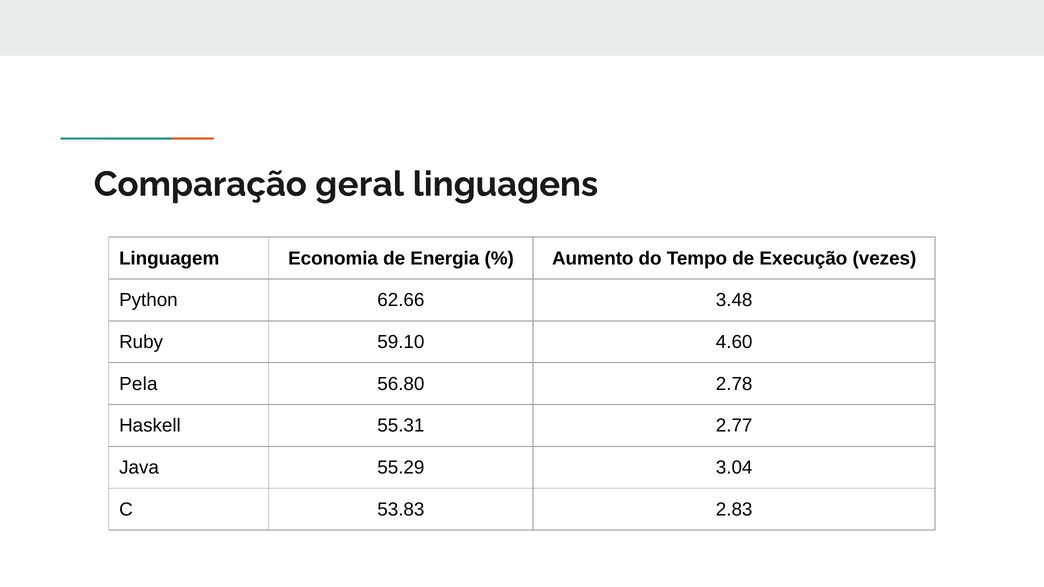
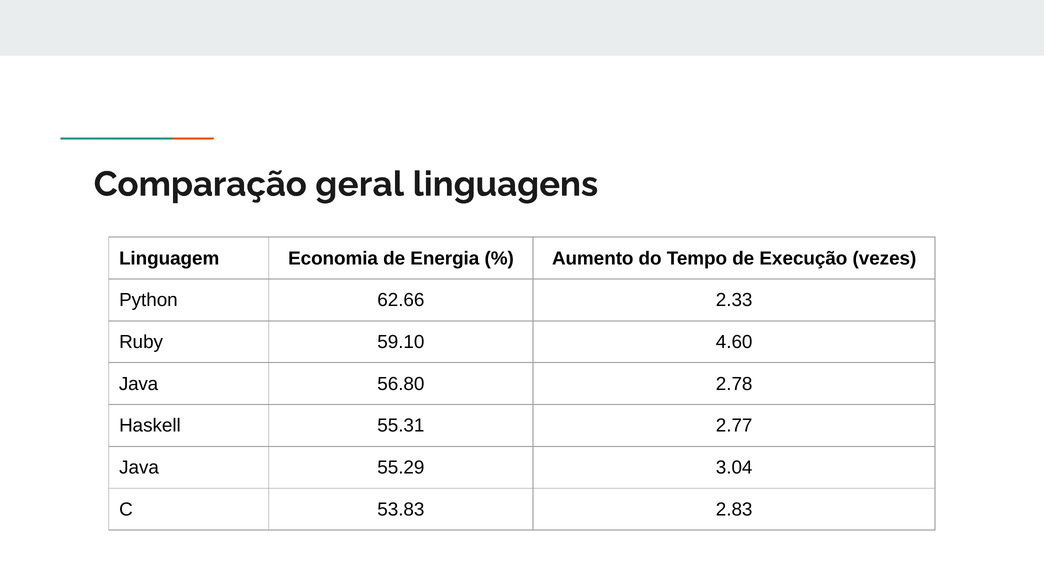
3.48: 3.48 -> 2.33
Pela at (138, 384): Pela -> Java
